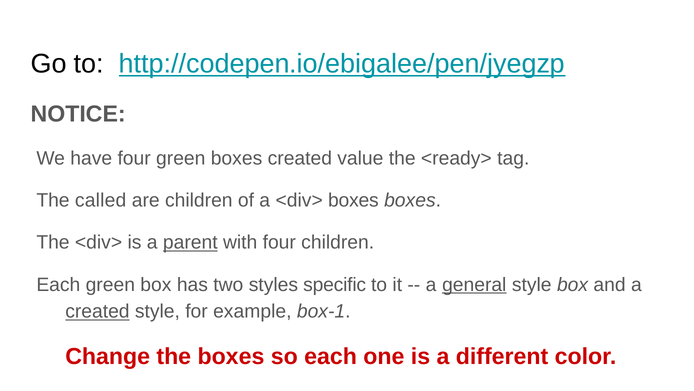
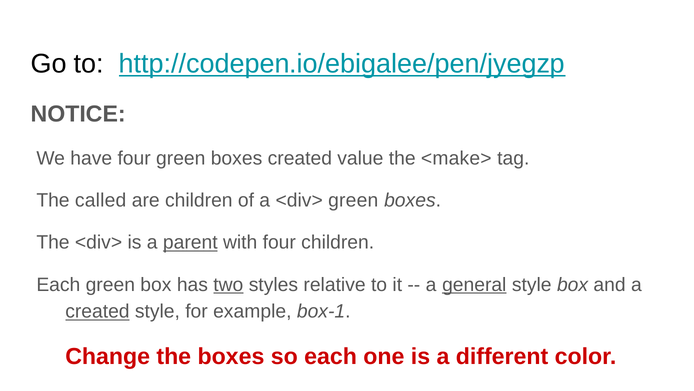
<ready>: <ready> -> <make>
<div> boxes: boxes -> green
two underline: none -> present
specific: specific -> relative
